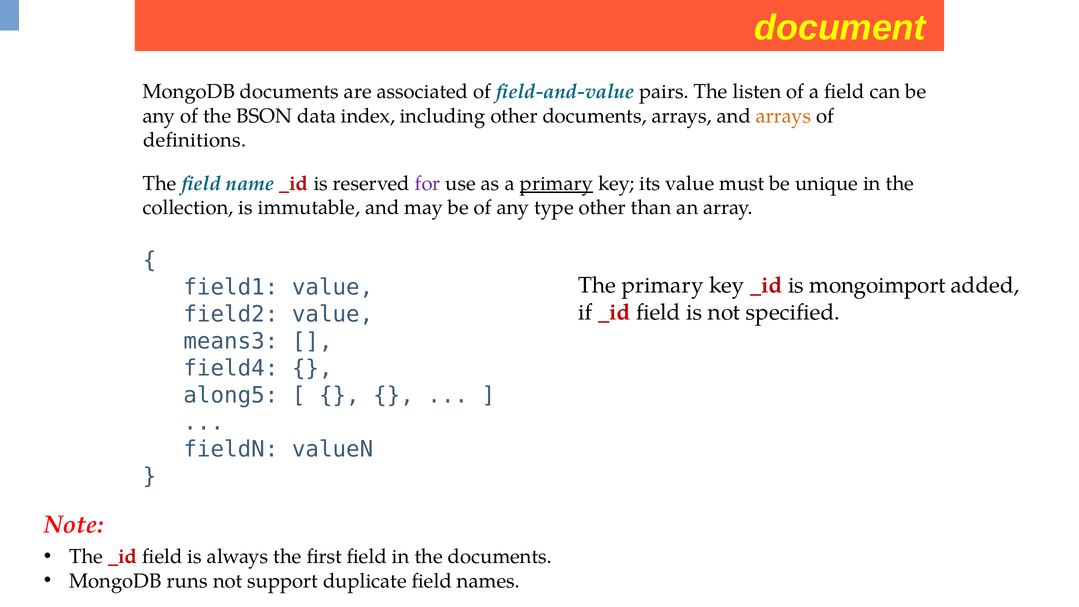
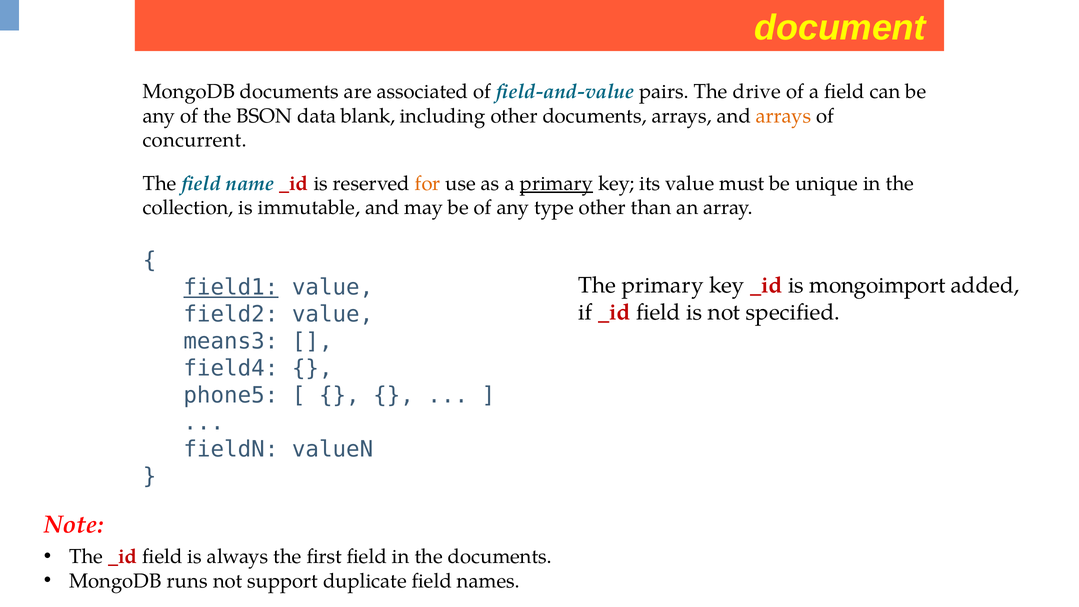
listen: listen -> drive
index: index -> blank
definitions: definitions -> concurrent
for colour: purple -> orange
field1 underline: none -> present
along5: along5 -> phone5
